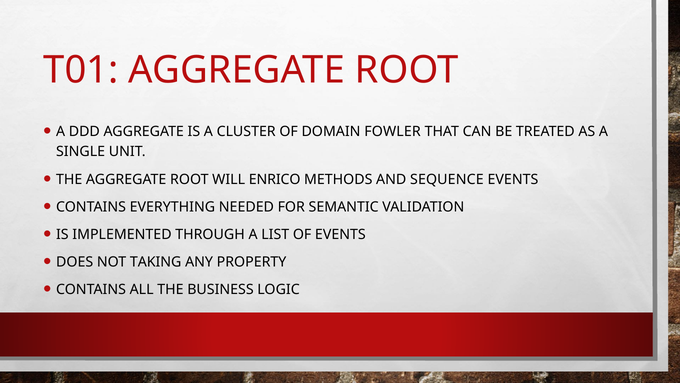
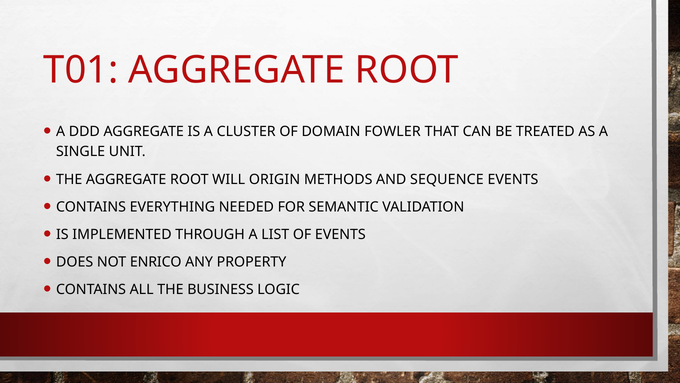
ENRICO: ENRICO -> ORIGIN
TAKING: TAKING -> ENRICO
